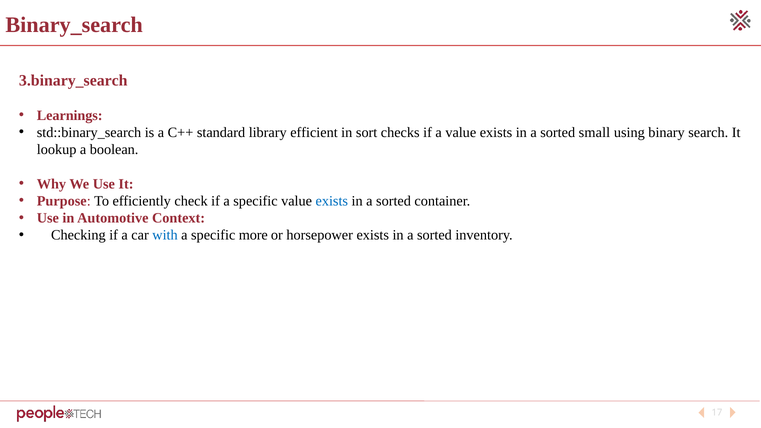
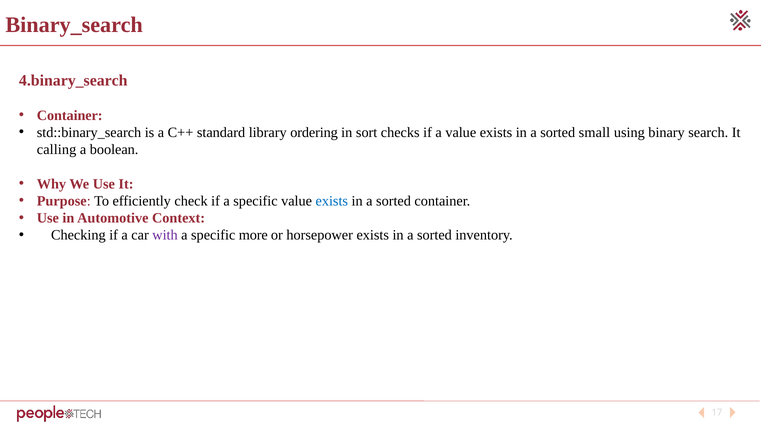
3.binary_search: 3.binary_search -> 4.binary_search
Learnings at (70, 115): Learnings -> Container
efficient: efficient -> ordering
lookup: lookup -> calling
with colour: blue -> purple
